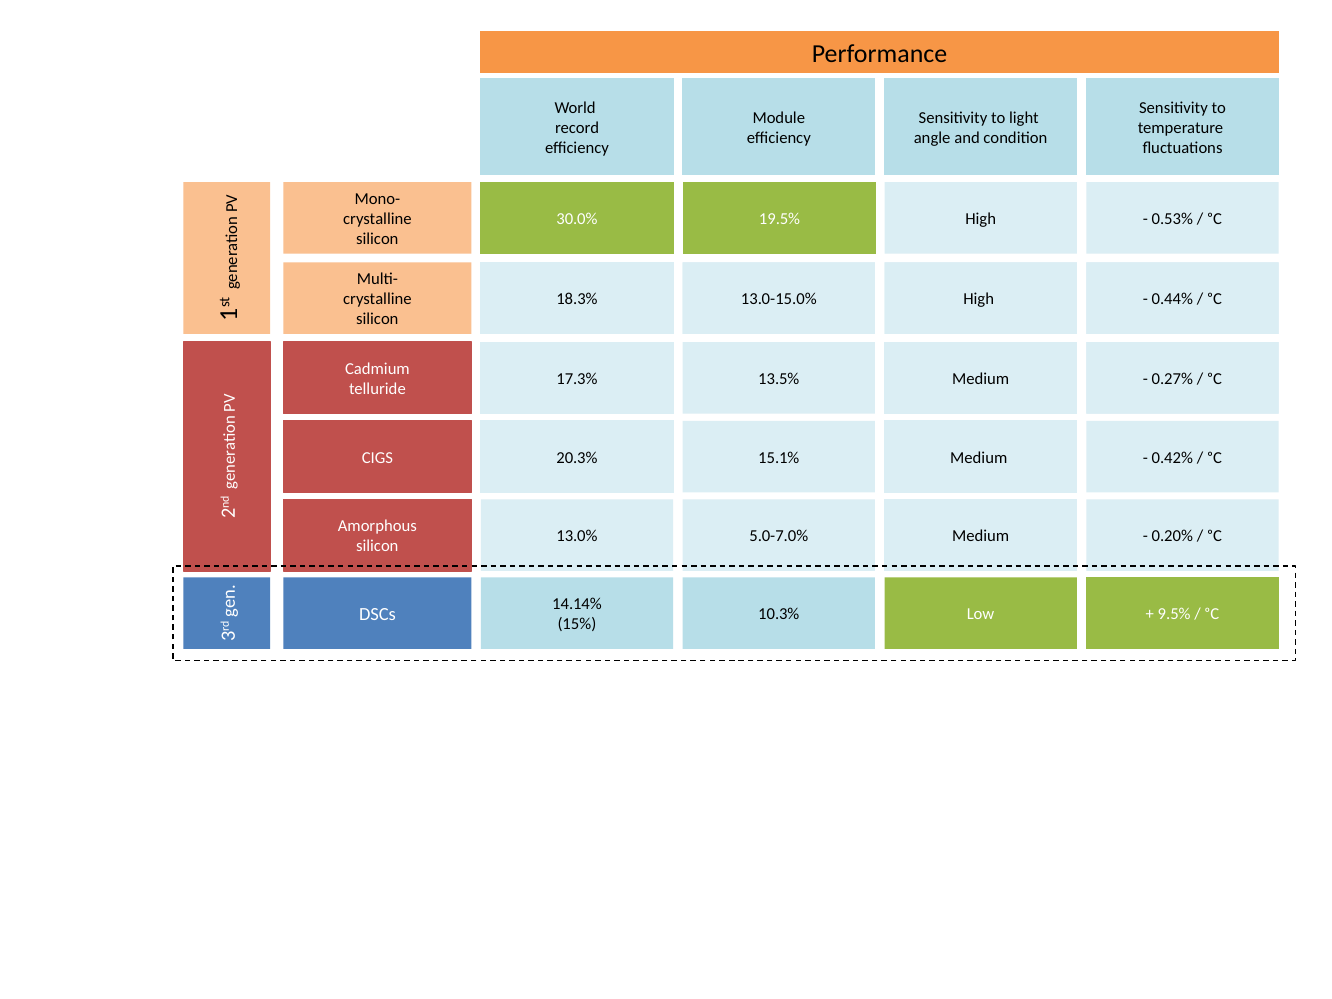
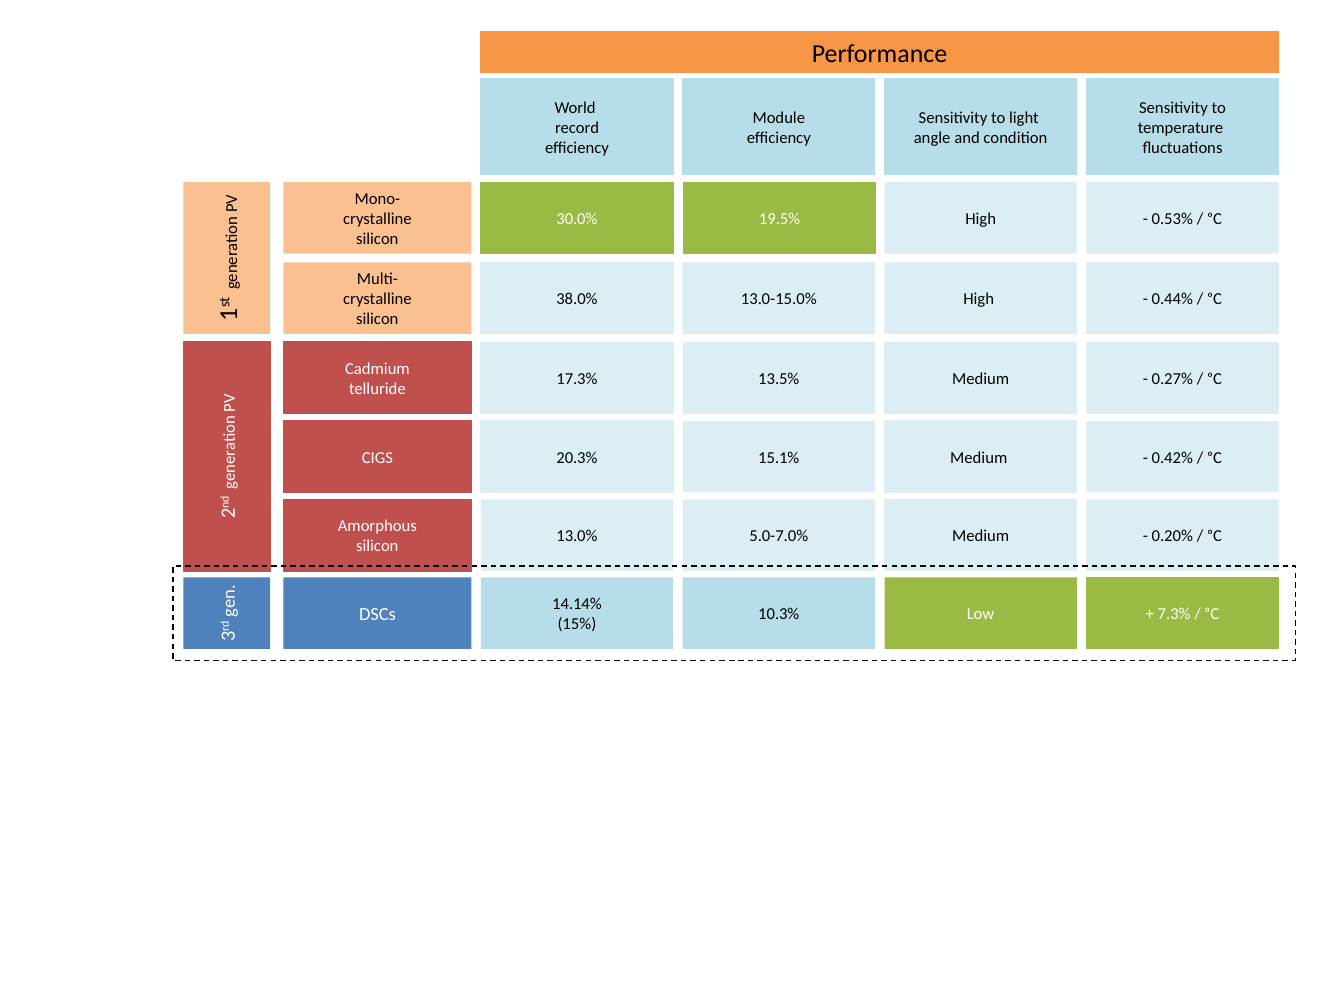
18.3%: 18.3% -> 38.0%
9.5%: 9.5% -> 7.3%
